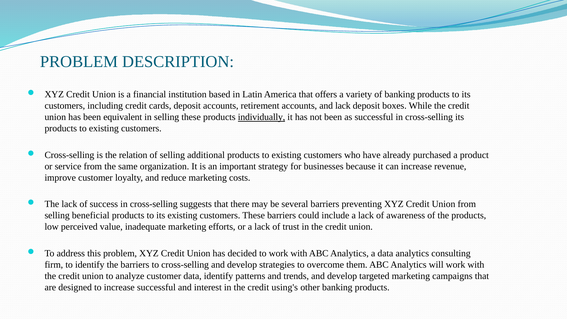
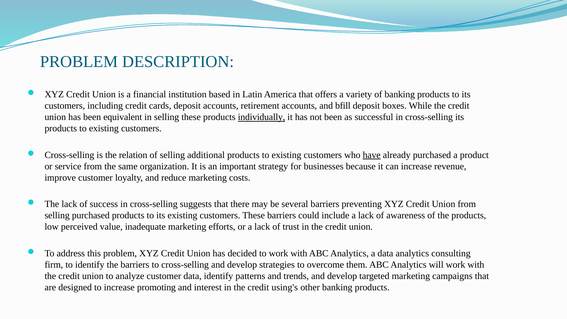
and lack: lack -> bfill
have underline: none -> present
selling beneficial: beneficial -> purchased
increase successful: successful -> promoting
